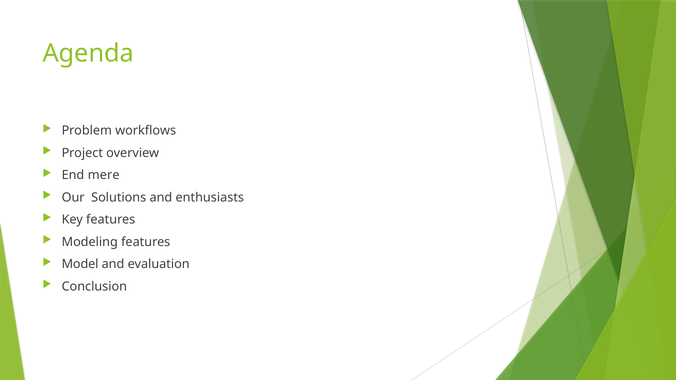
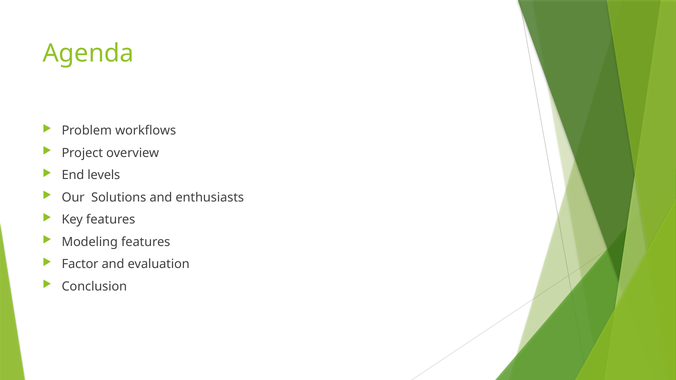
mere: mere -> levels
Model: Model -> Factor
